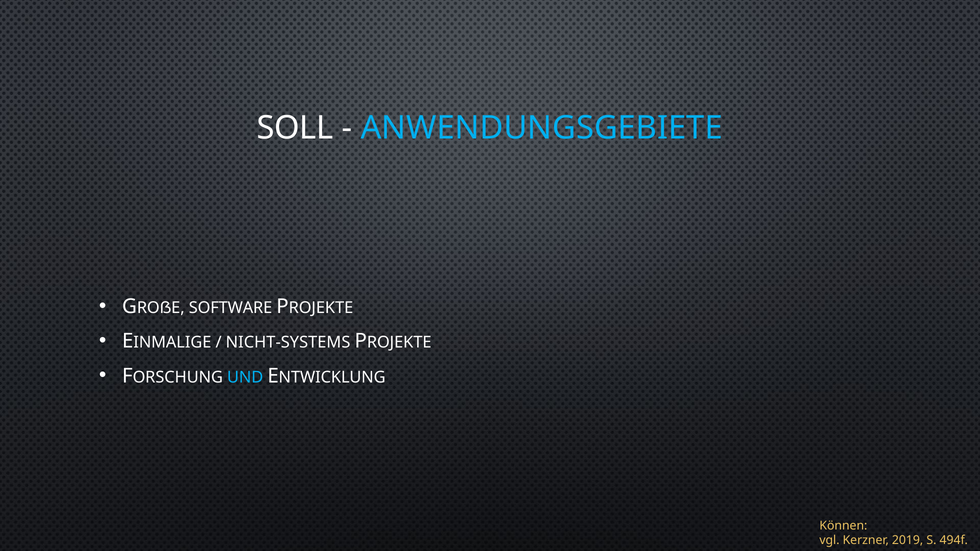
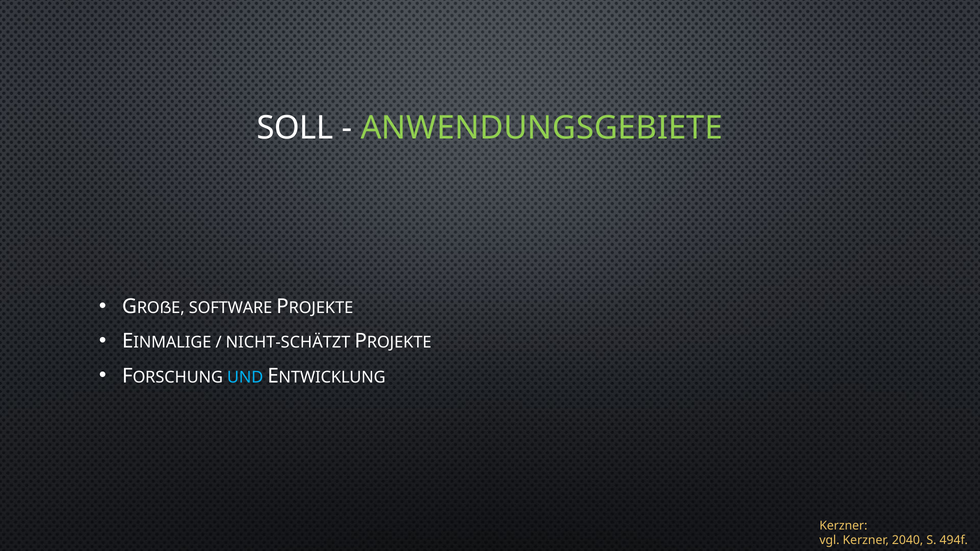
ANWENDUNGSGEBIETE colour: light blue -> light green
NICHT-SYSTEMS: NICHT-SYSTEMS -> NICHT-SCHÄTZT
Können at (843, 526): Können -> Kerzner
2019: 2019 -> 2040
